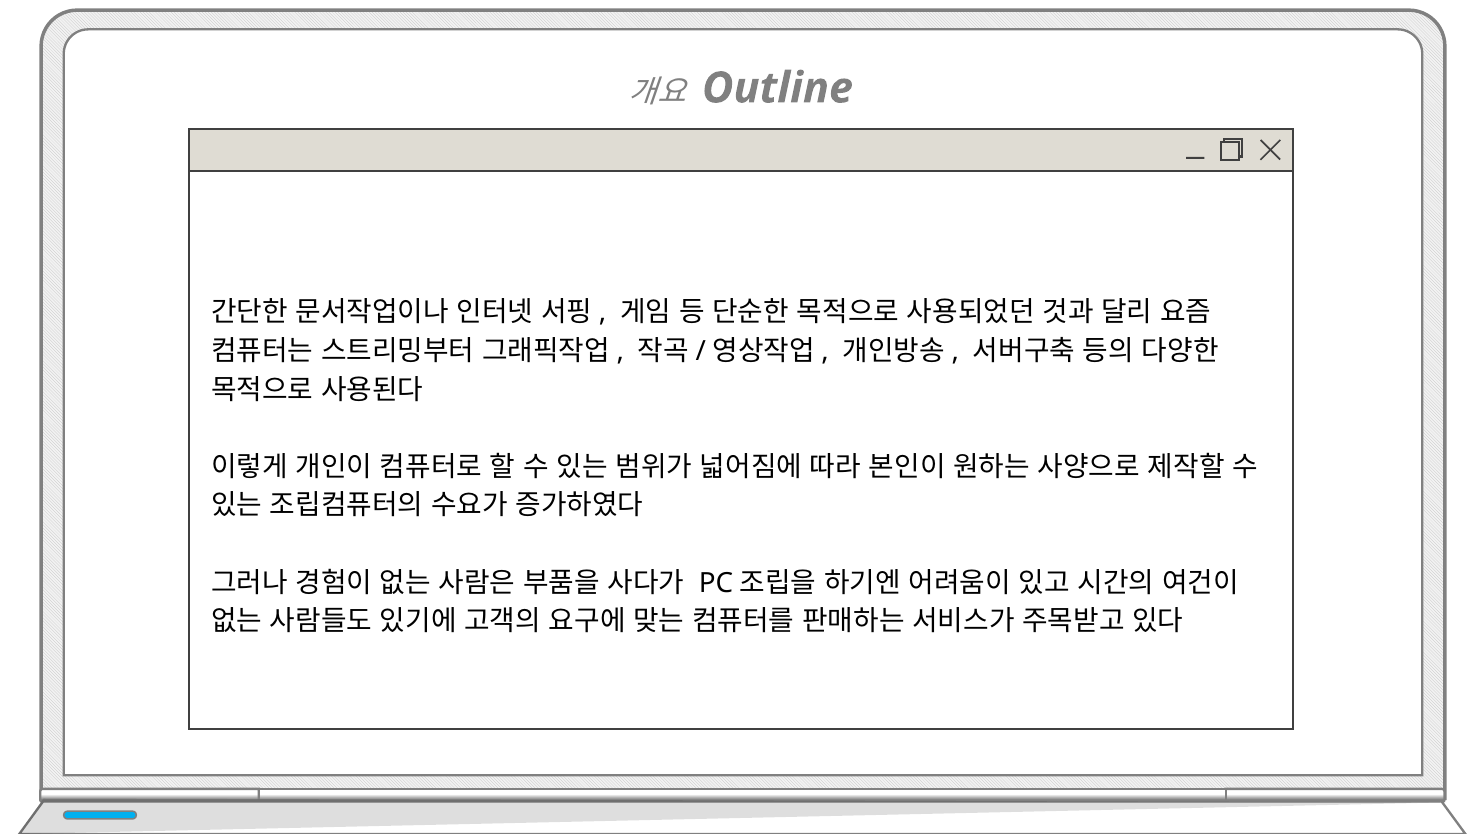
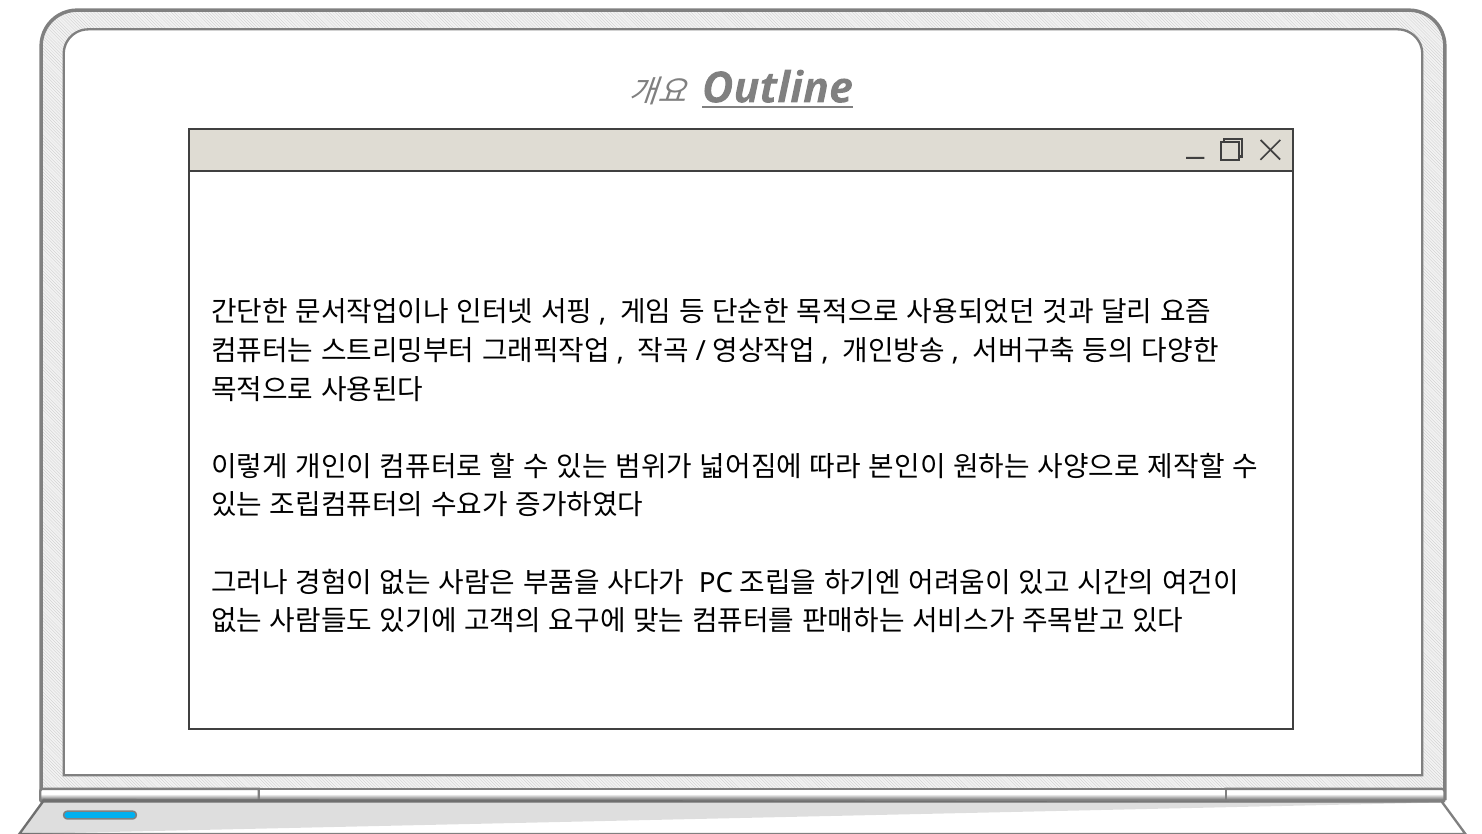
Outline underline: none -> present
